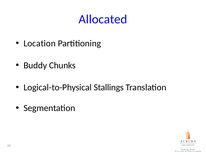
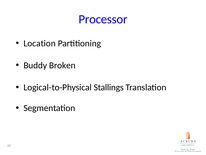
Allocated: Allocated -> Processor
Chunks: Chunks -> Broken
